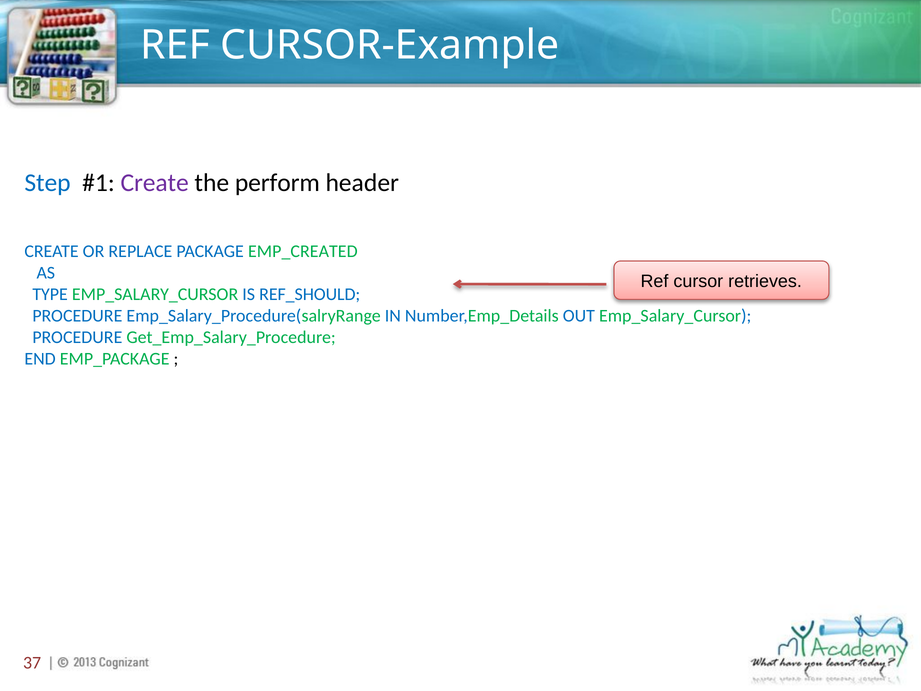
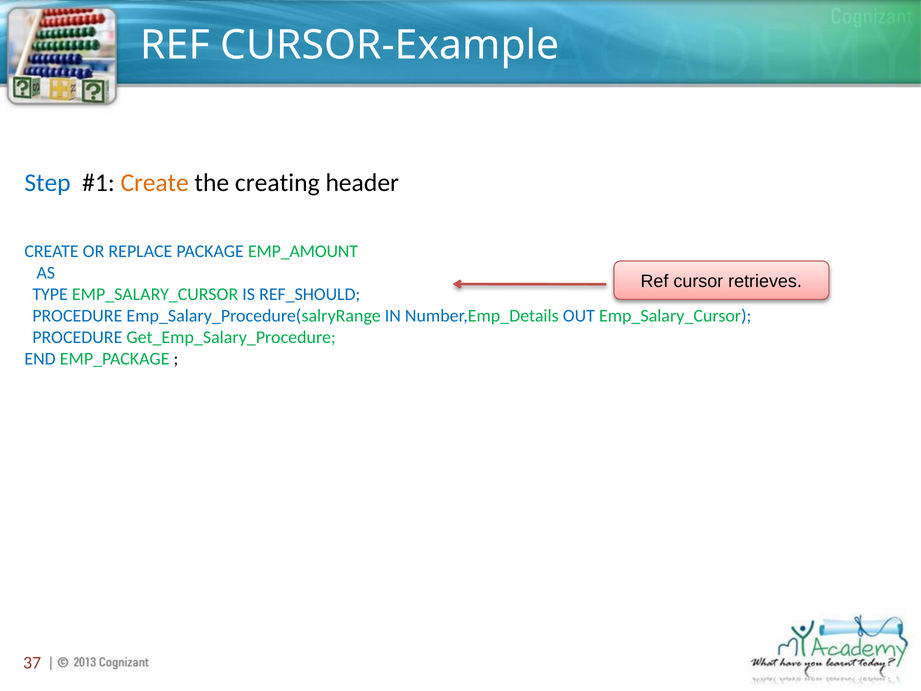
Create at (155, 183) colour: purple -> orange
perform: perform -> creating
EMP_CREATED: EMP_CREATED -> EMP_AMOUNT
